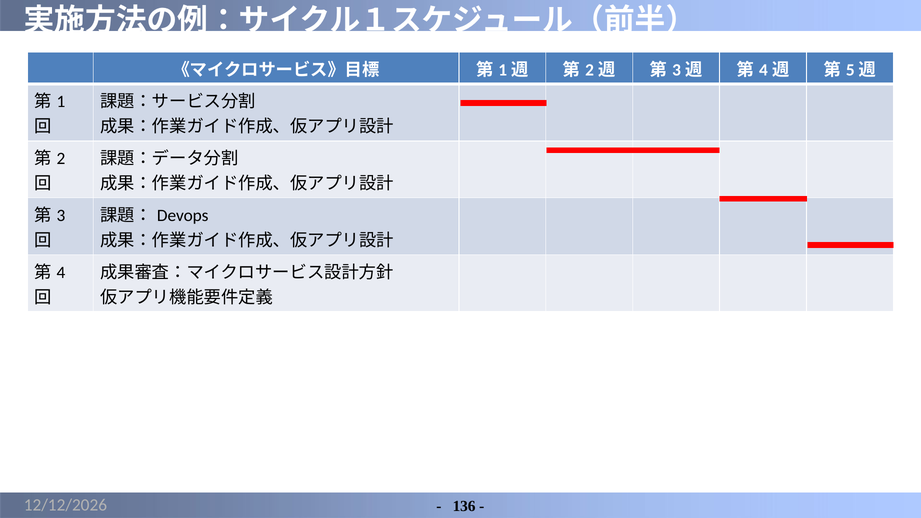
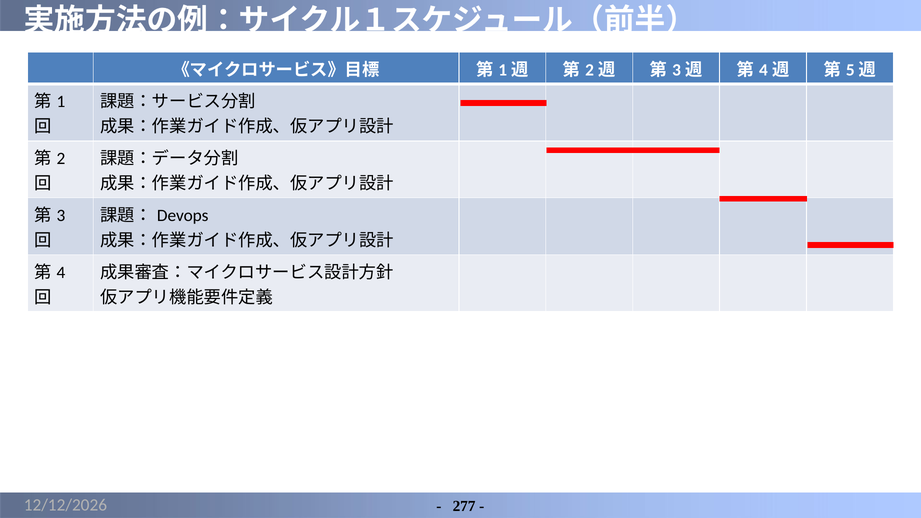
136: 136 -> 277
